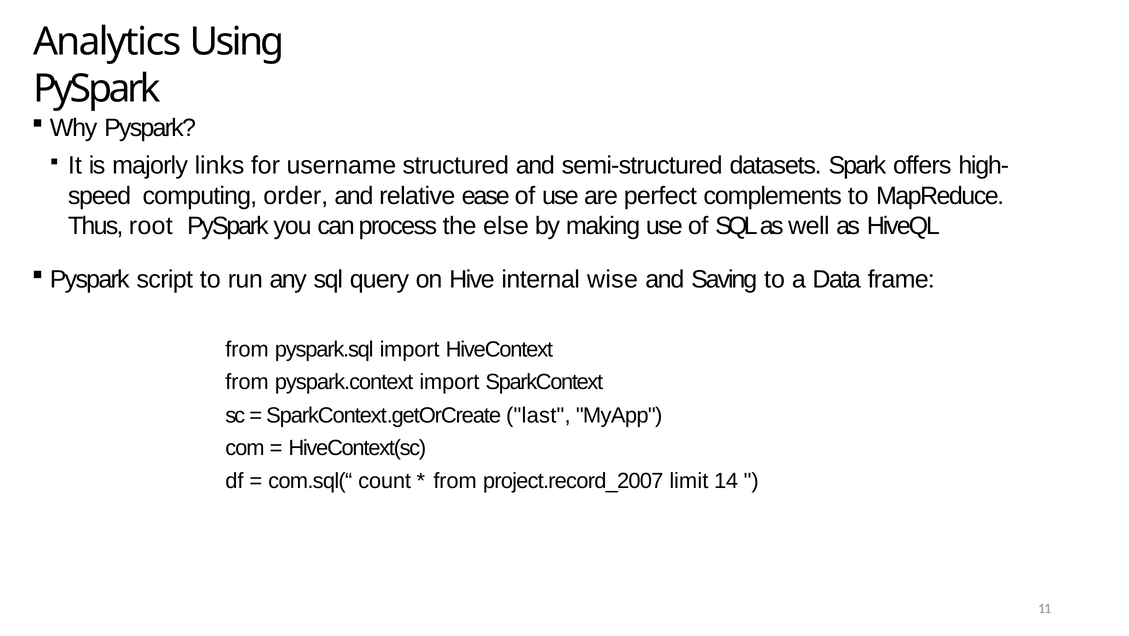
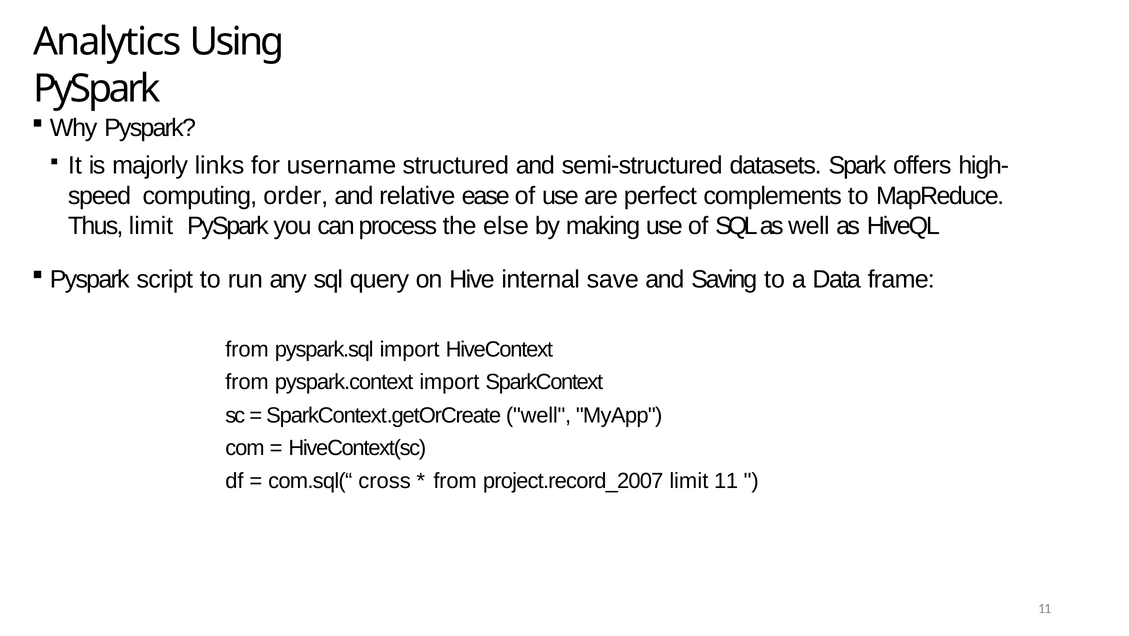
Thus root: root -> limit
wise: wise -> save
SparkContext.getOrCreate last: last -> well
count: count -> cross
limit 14: 14 -> 11
